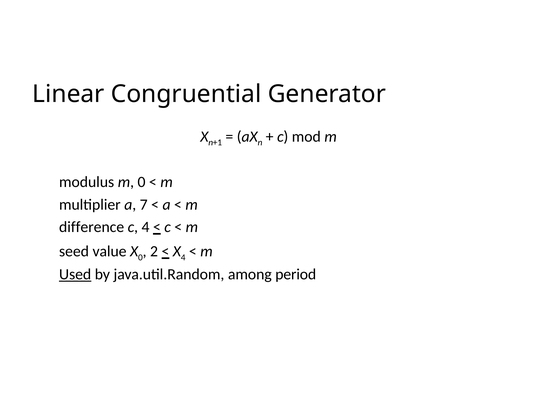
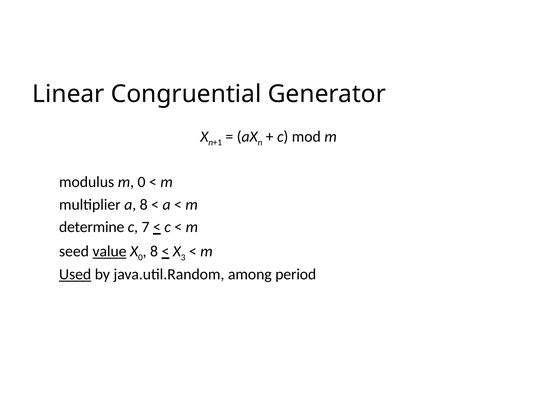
a 7: 7 -> 8
difference: difference -> determine
c 4: 4 -> 7
value underline: none -> present
2 at (154, 251): 2 -> 8
4 at (183, 257): 4 -> 3
